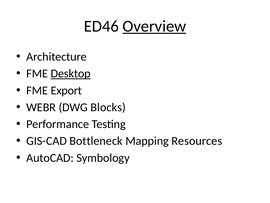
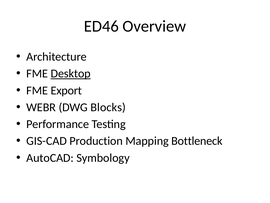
Overview underline: present -> none
Bottleneck: Bottleneck -> Production
Resources: Resources -> Bottleneck
